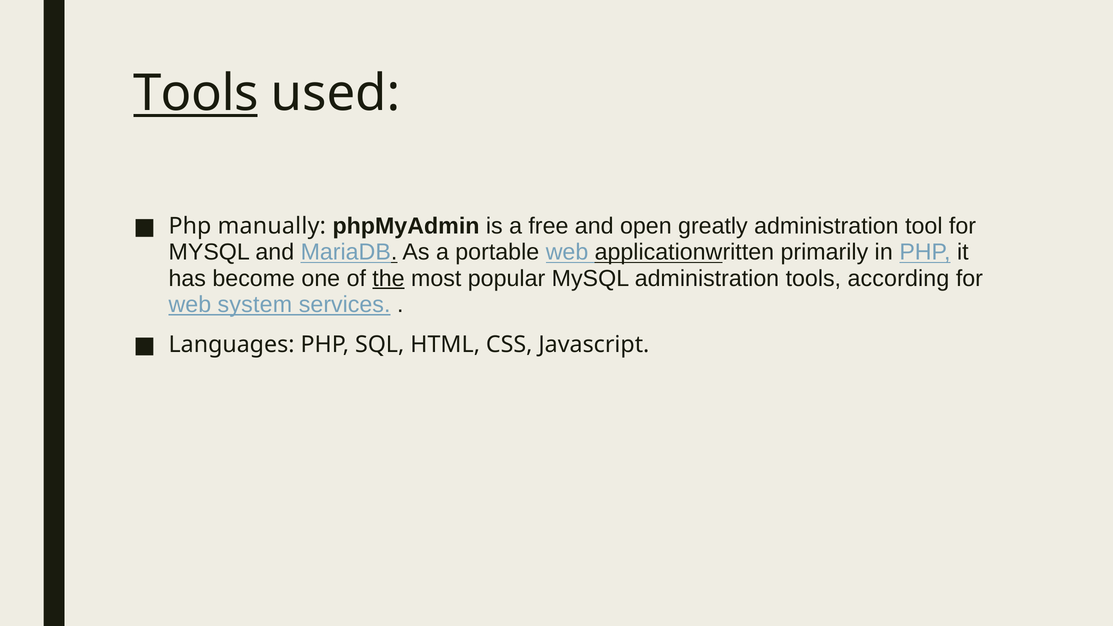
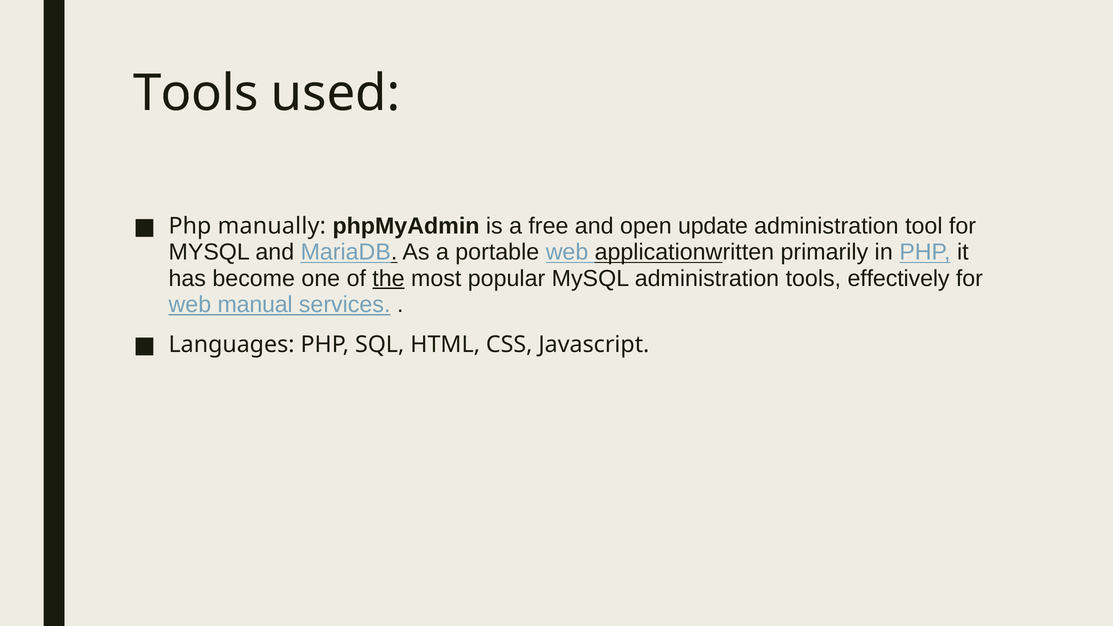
Tools at (196, 94) underline: present -> none
greatly: greatly -> update
according: according -> effectively
system: system -> manual
